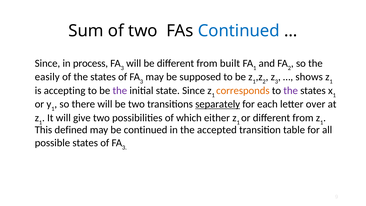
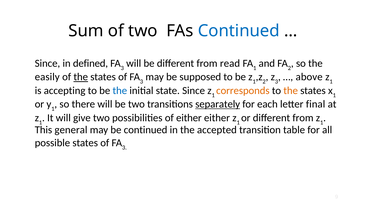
process: process -> defined
built: built -> read
the at (81, 77) underline: none -> present
shows: shows -> above
the at (120, 91) colour: purple -> blue
the at (291, 91) colour: purple -> orange
over: over -> final
of which: which -> either
defined: defined -> general
